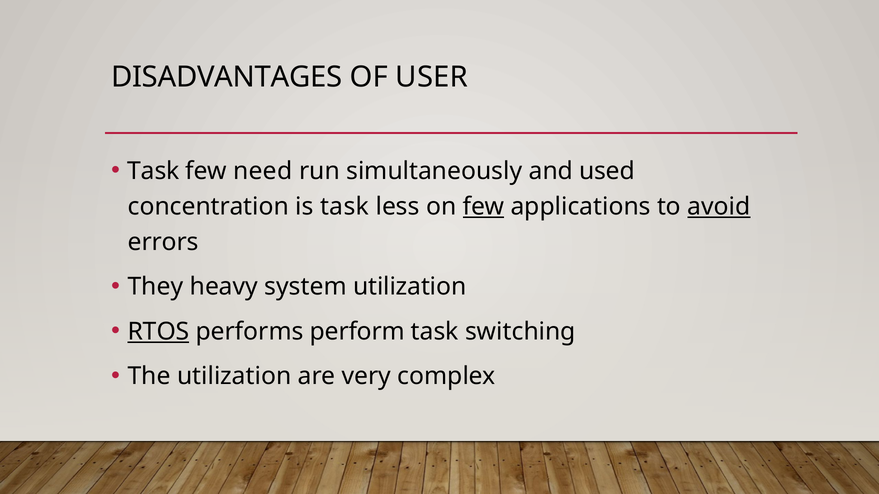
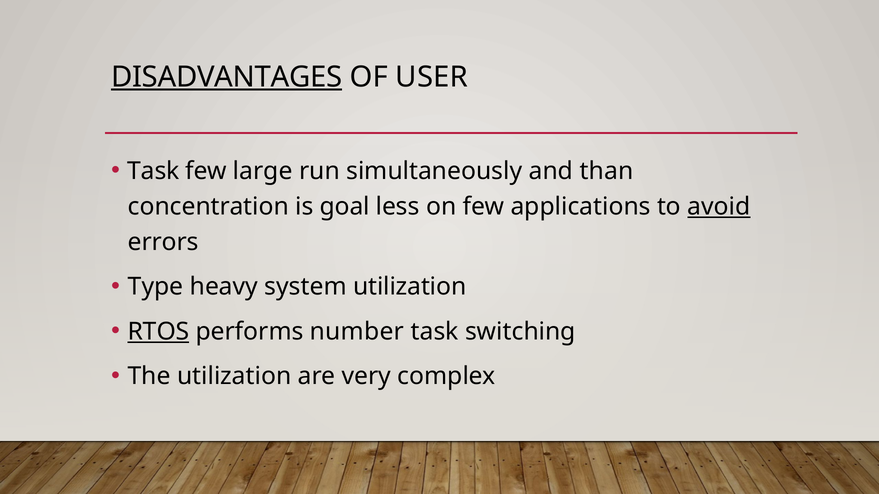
DISADVANTAGES underline: none -> present
need: need -> large
used: used -> than
is task: task -> goal
few at (484, 207) underline: present -> none
They: They -> Type
perform: perform -> number
